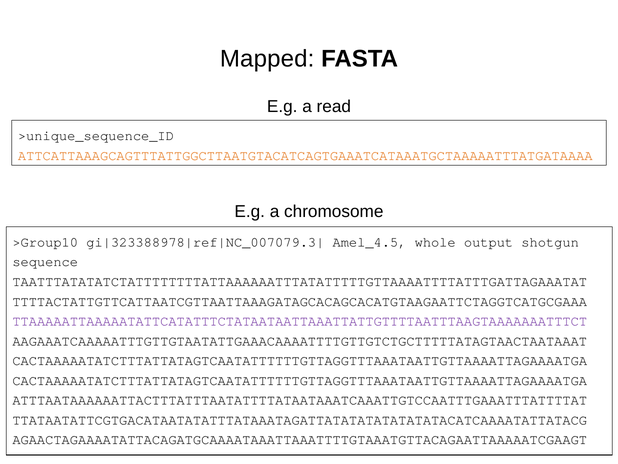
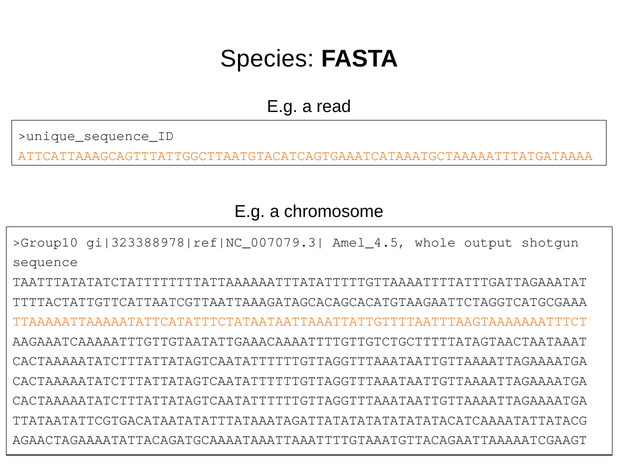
Mapped: Mapped -> Species
TTAAAAATTAAAAATATTCATATTTCTATAATAATTAAATTATTGTTTTAATTTAAGTAAAAAAATTTCT colour: purple -> orange
ATTTAATAAAAAATTACTTTATTTAATATTTTATAATAAATCAAATTGTCCAATTTGAAATTTATTTTAT at (300, 400): ATTTAATAAAAAATTACTTTATTTAATATTTTATAATAAATCAAATTGTCCAATTTGAAATTTATTTTAT -> CACTAAAAATATCTTTATTATAGTCAATATTTTTTGTTAGGTTTAAATAATTGTTAAAATTAGAAAATGA
